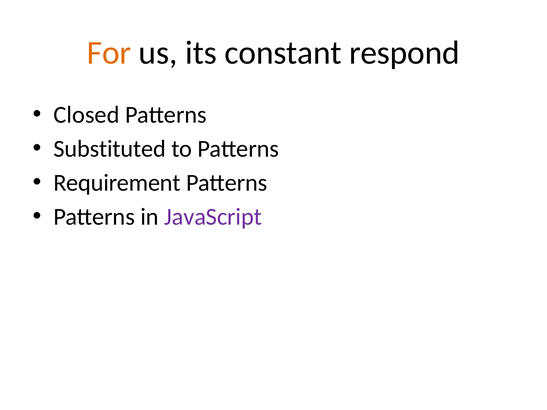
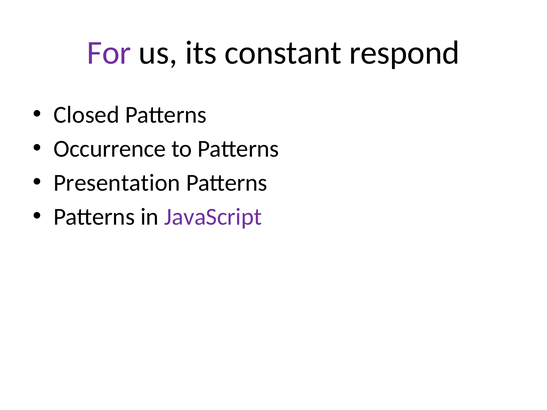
For colour: orange -> purple
Substituted: Substituted -> Occurrence
Requirement: Requirement -> Presentation
